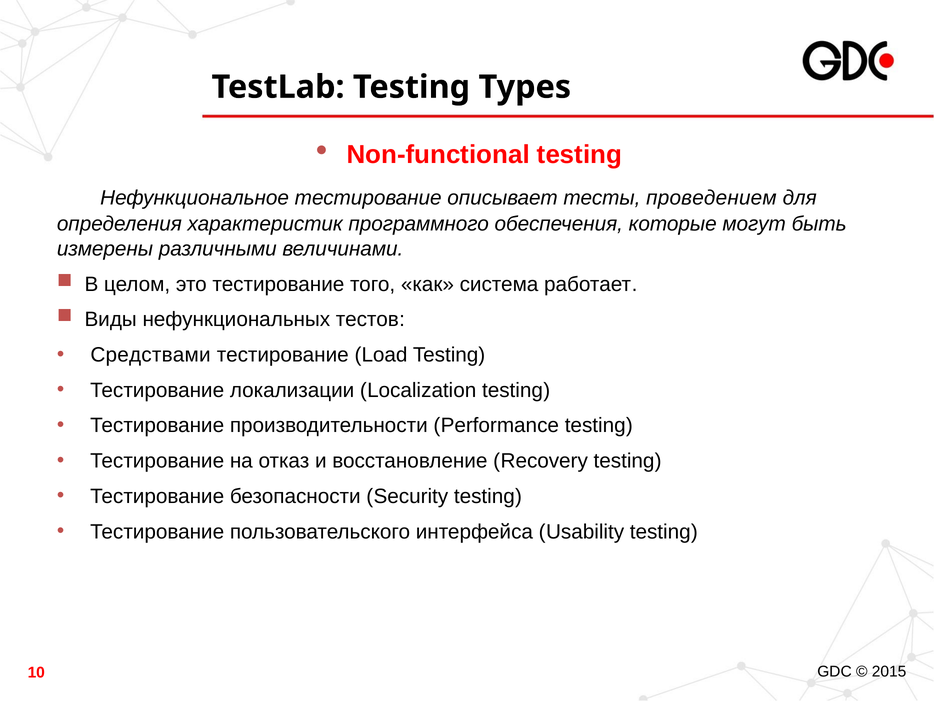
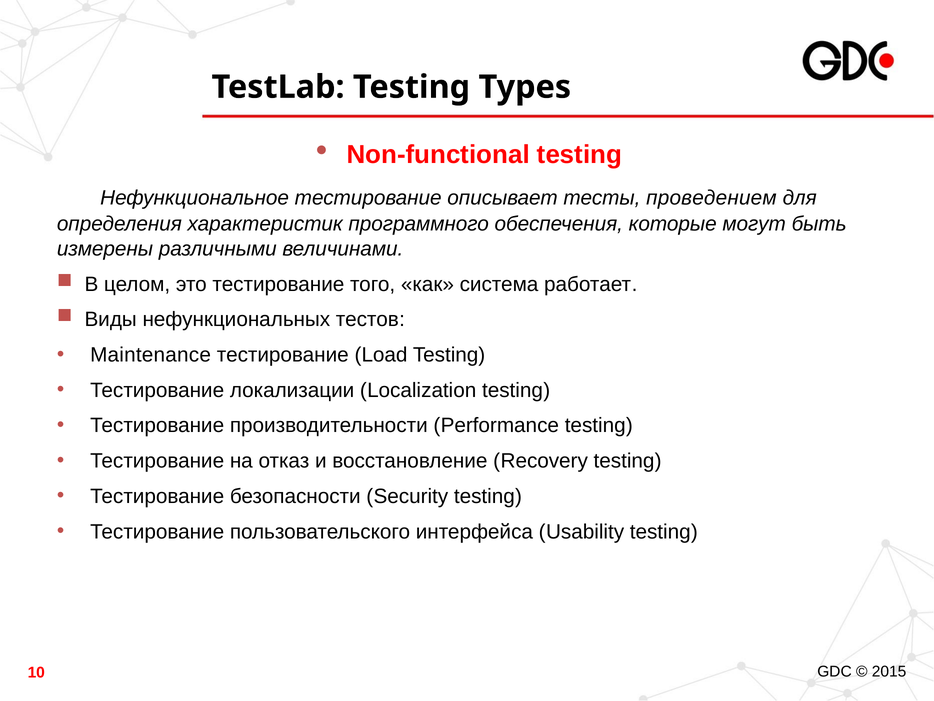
Средствами: Средствами -> Maintenance
